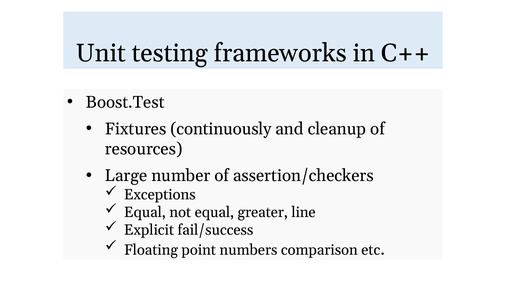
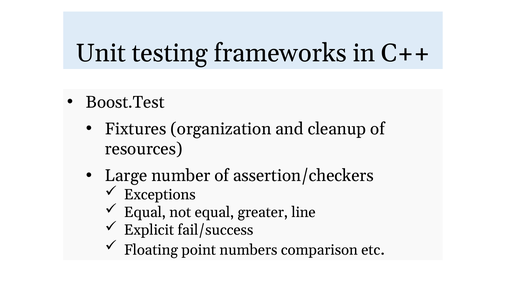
continuously: continuously -> organization
